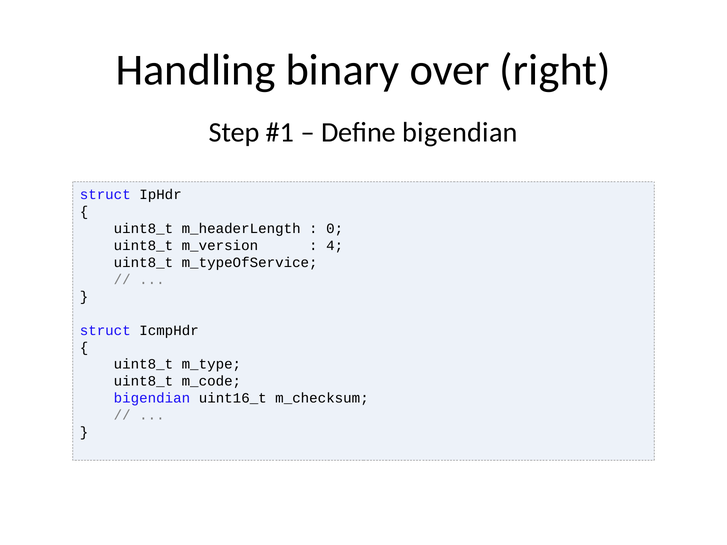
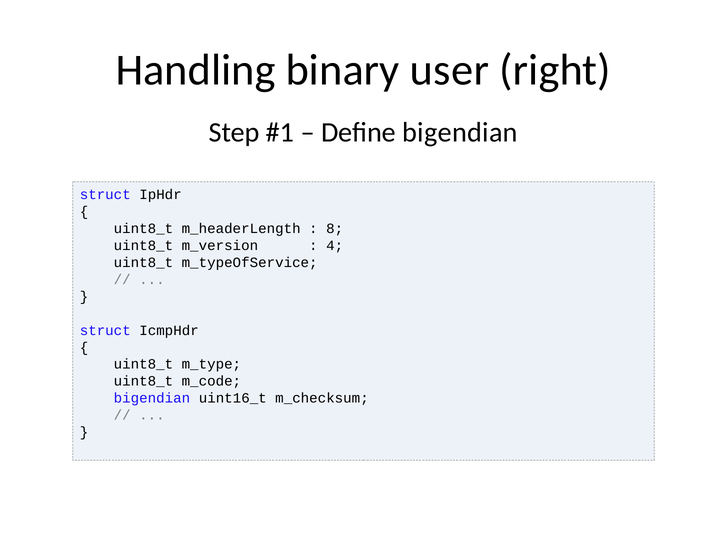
over: over -> user
0: 0 -> 8
